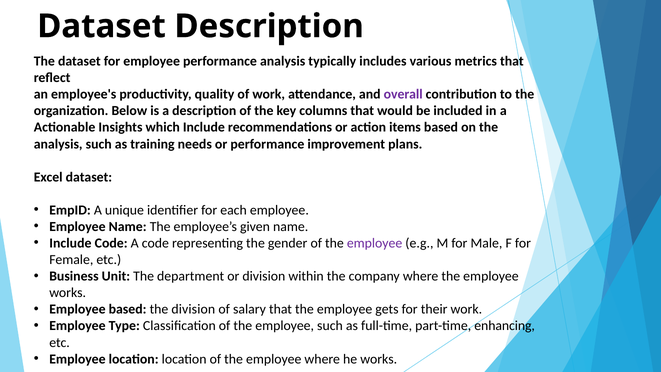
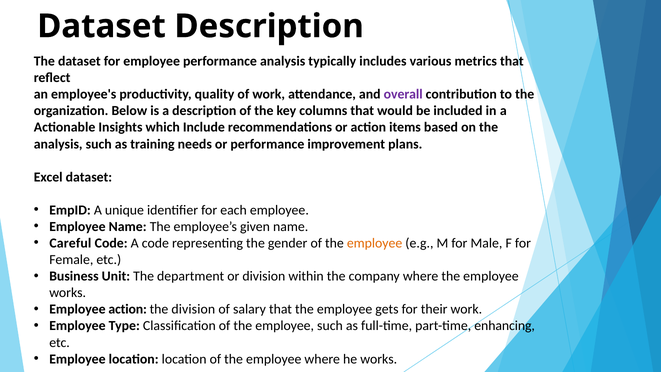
Include at (70, 243): Include -> Careful
employee at (375, 243) colour: purple -> orange
Employee based: based -> action
